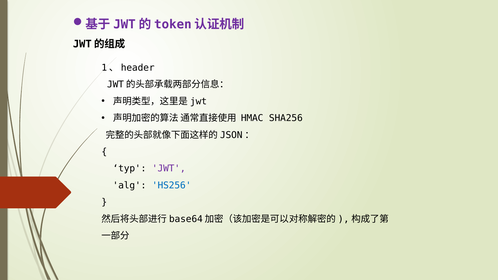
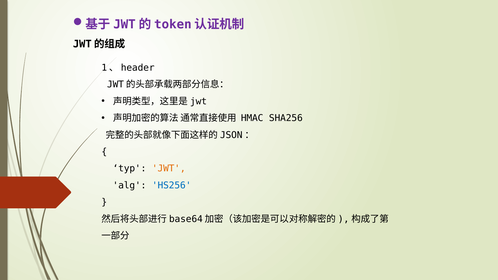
JWT colour: purple -> orange
